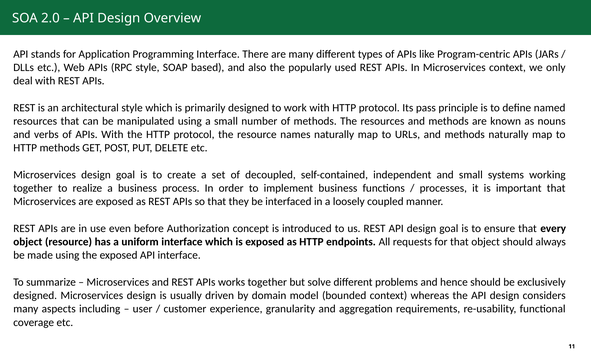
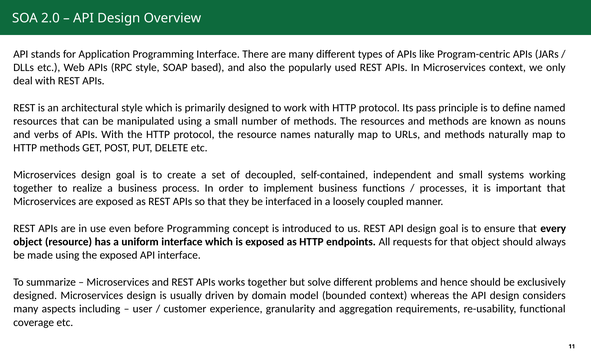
before Authorization: Authorization -> Programming
